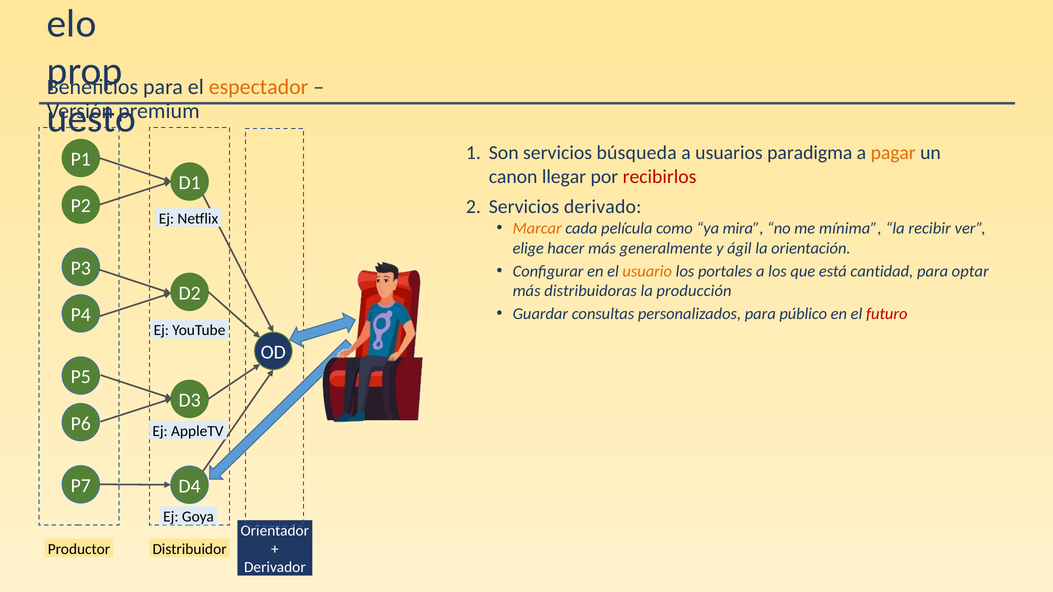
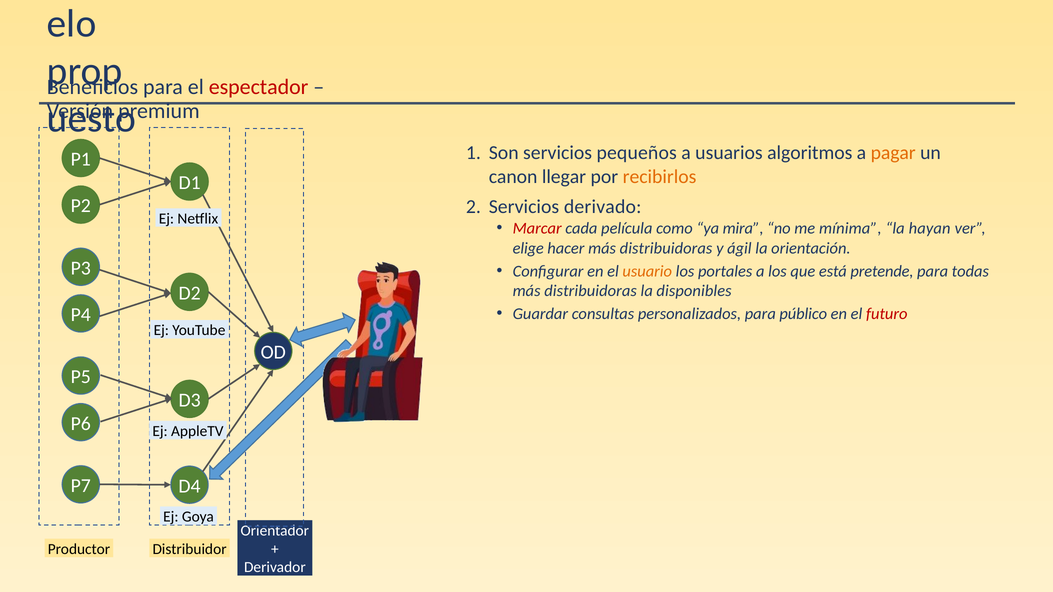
espectador colour: orange -> red
búsqueda: búsqueda -> pequeños
paradigma: paradigma -> algoritmos
recibirlos colour: red -> orange
Marcar colour: orange -> red
recibir: recibir -> hayan
hacer más generalmente: generalmente -> distribuidoras
cantidad: cantidad -> pretende
optar: optar -> todas
producción: producción -> disponibles
